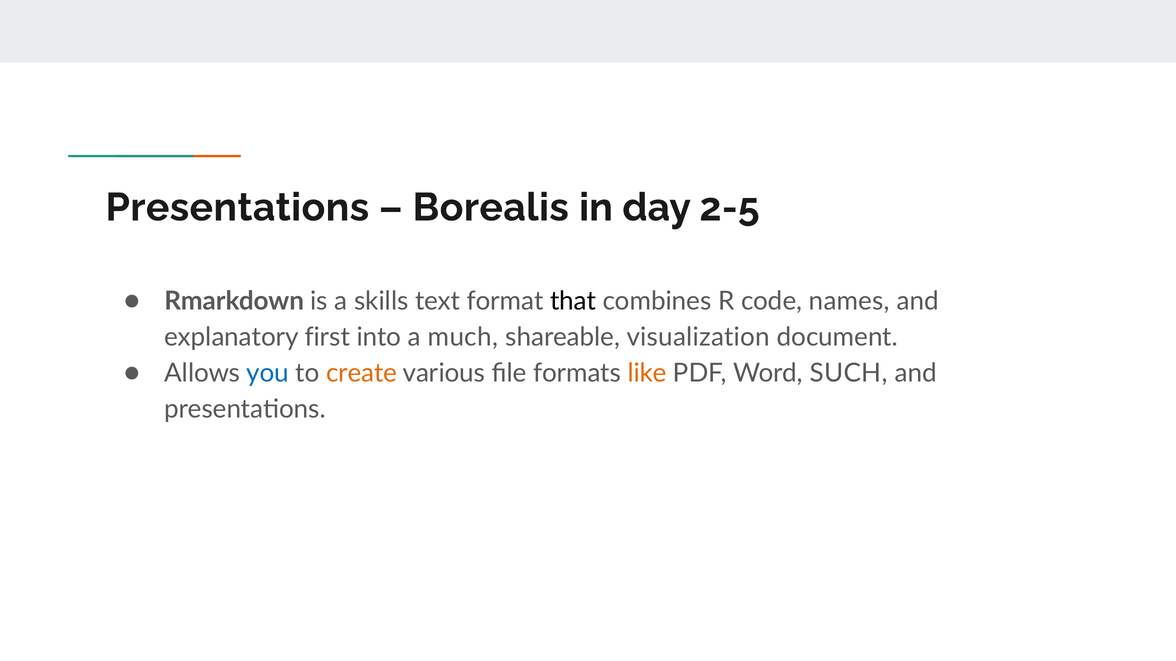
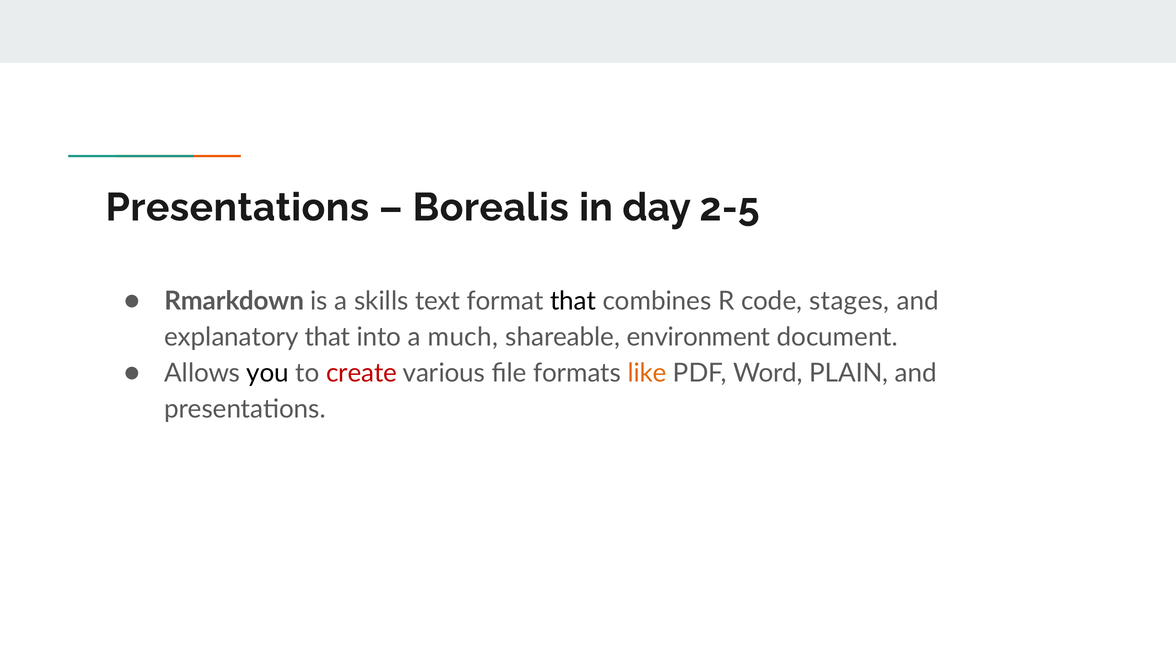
names: names -> stages
explanatory first: first -> that
visualization: visualization -> environment
you colour: blue -> black
create colour: orange -> red
SUCH: SUCH -> PLAIN
